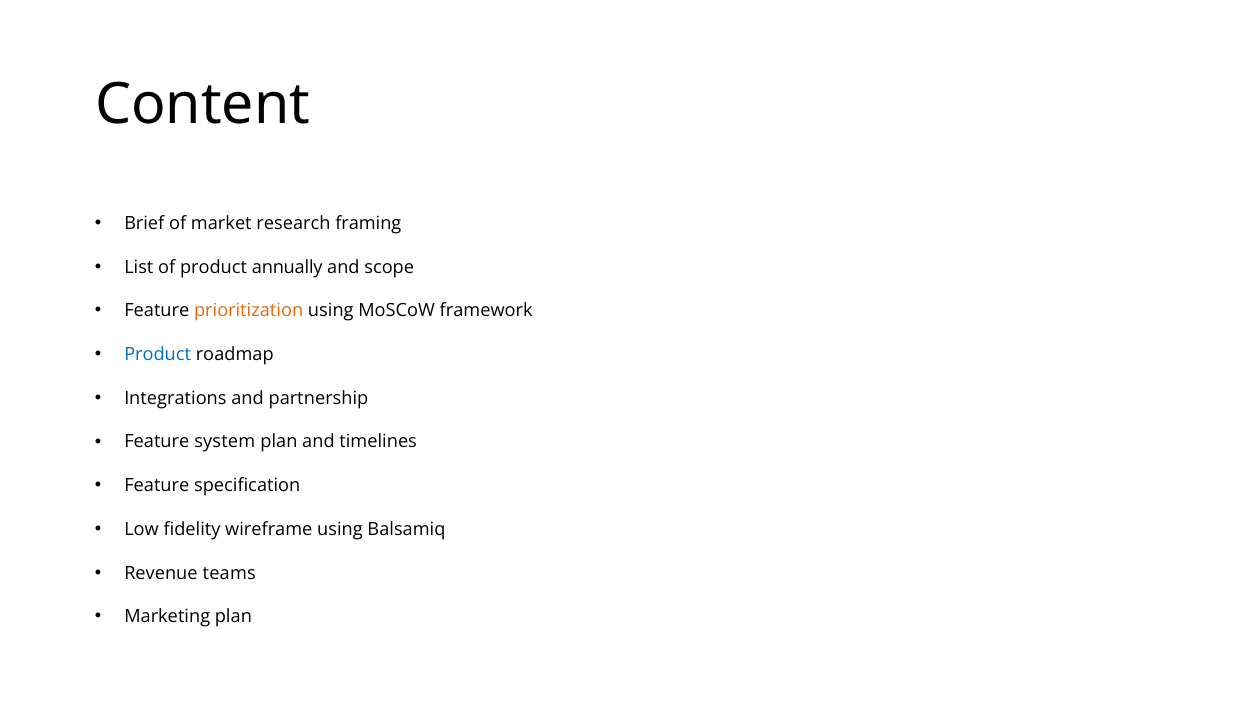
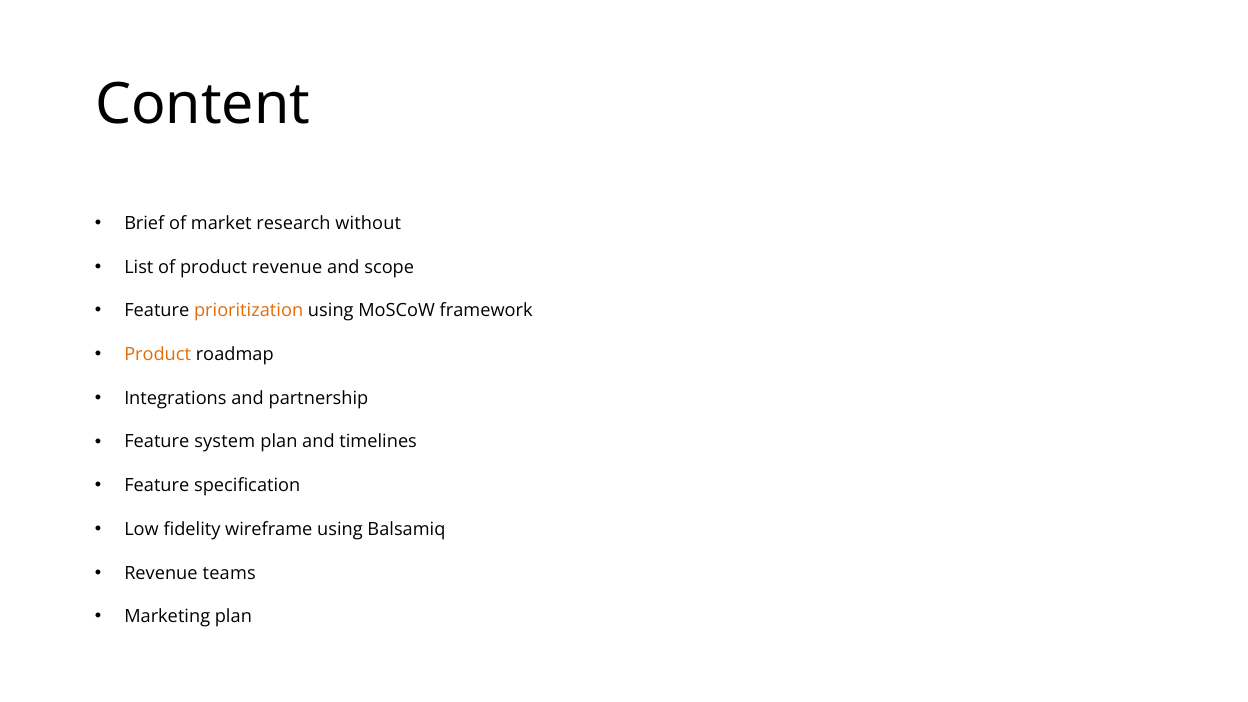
framing: framing -> without
product annually: annually -> revenue
Product at (158, 355) colour: blue -> orange
